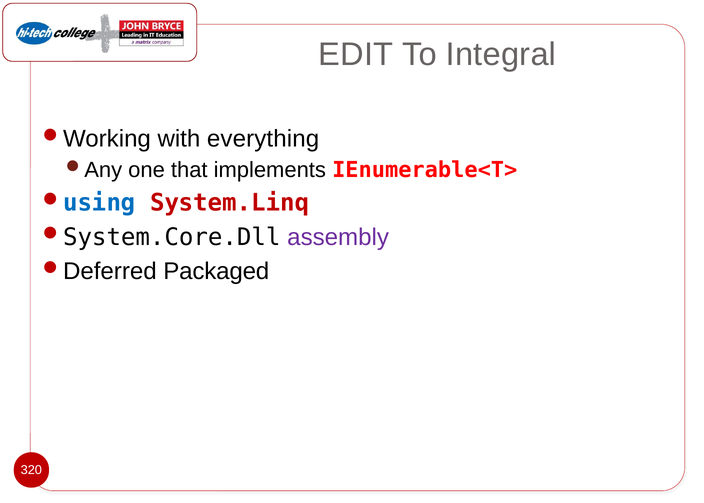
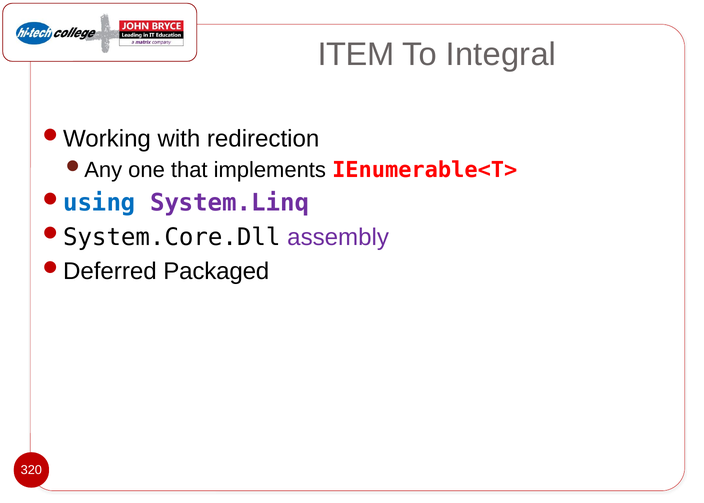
EDIT: EDIT -> ITEM
everything: everything -> redirection
System.Linq colour: red -> purple
